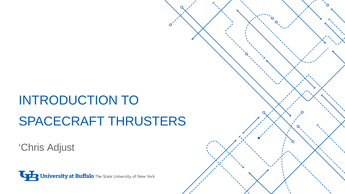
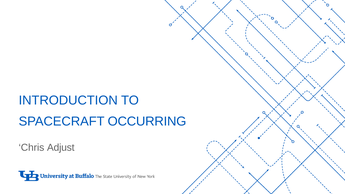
THRUSTERS: THRUSTERS -> OCCURRING
